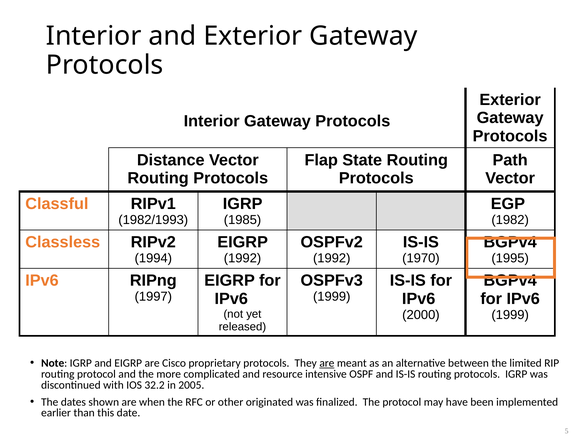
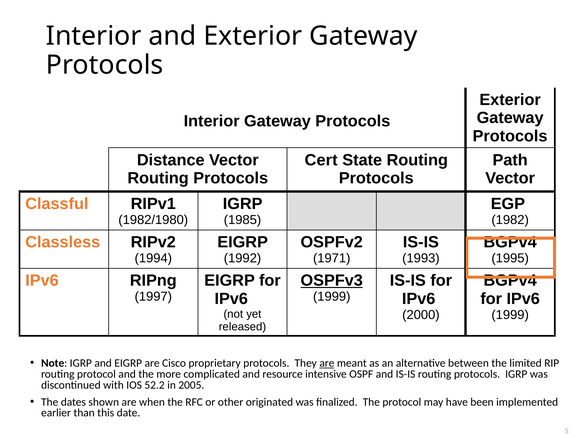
Flap: Flap -> Cert
1982/1993: 1982/1993 -> 1982/1980
1992 at (332, 258): 1992 -> 1971
1970: 1970 -> 1993
OSPFv3 underline: none -> present
32.2: 32.2 -> 52.2
